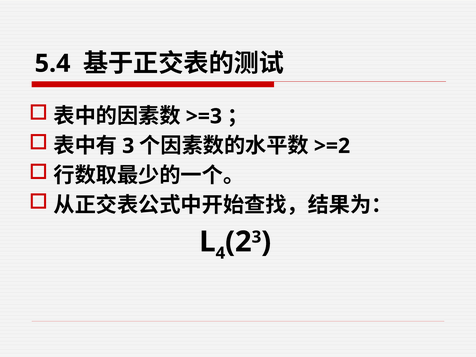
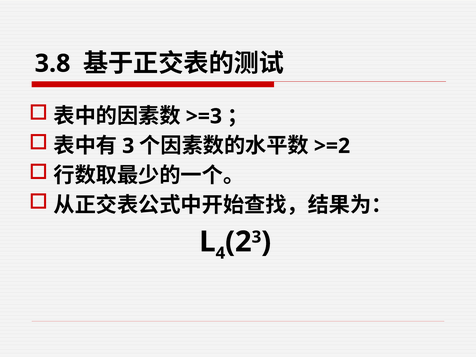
5.4: 5.4 -> 3.8
